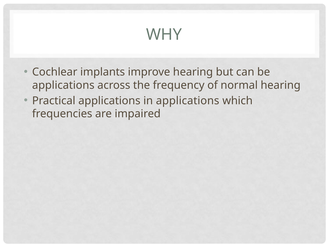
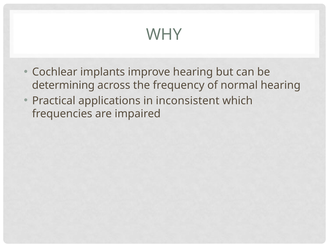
applications at (63, 85): applications -> determining
in applications: applications -> inconsistent
